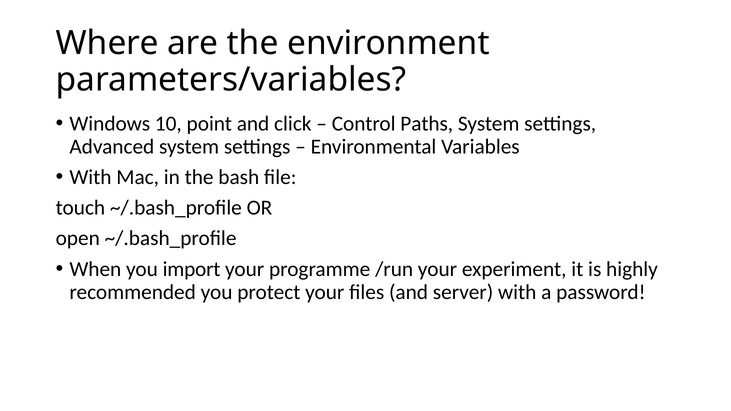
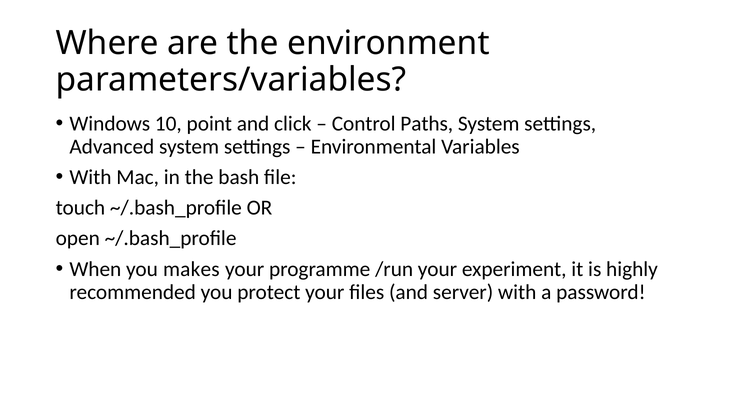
import: import -> makes
